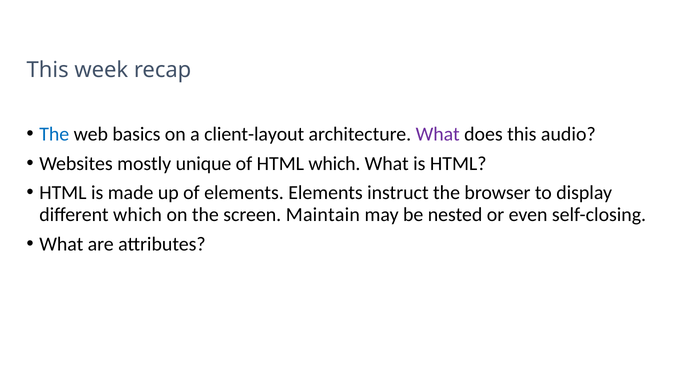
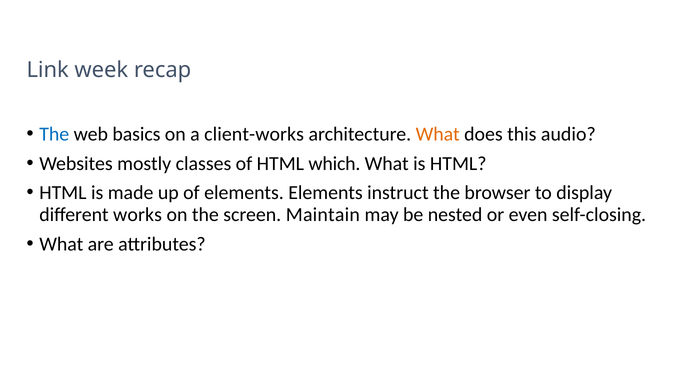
This at (48, 70): This -> Link
client-layout: client-layout -> client-works
What at (438, 134) colour: purple -> orange
unique: unique -> classes
different which: which -> works
